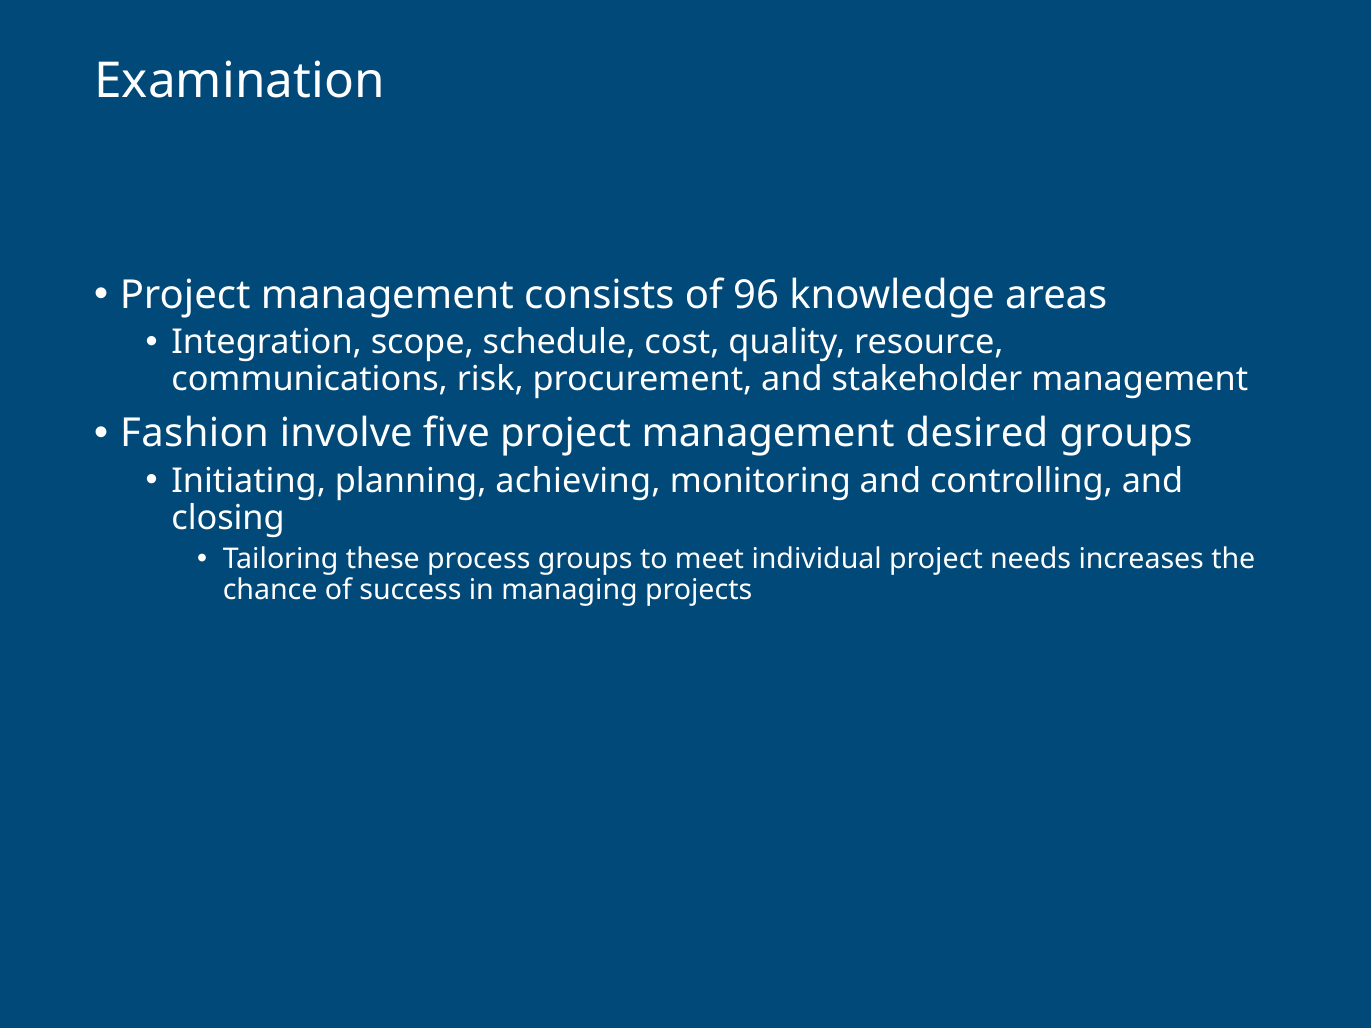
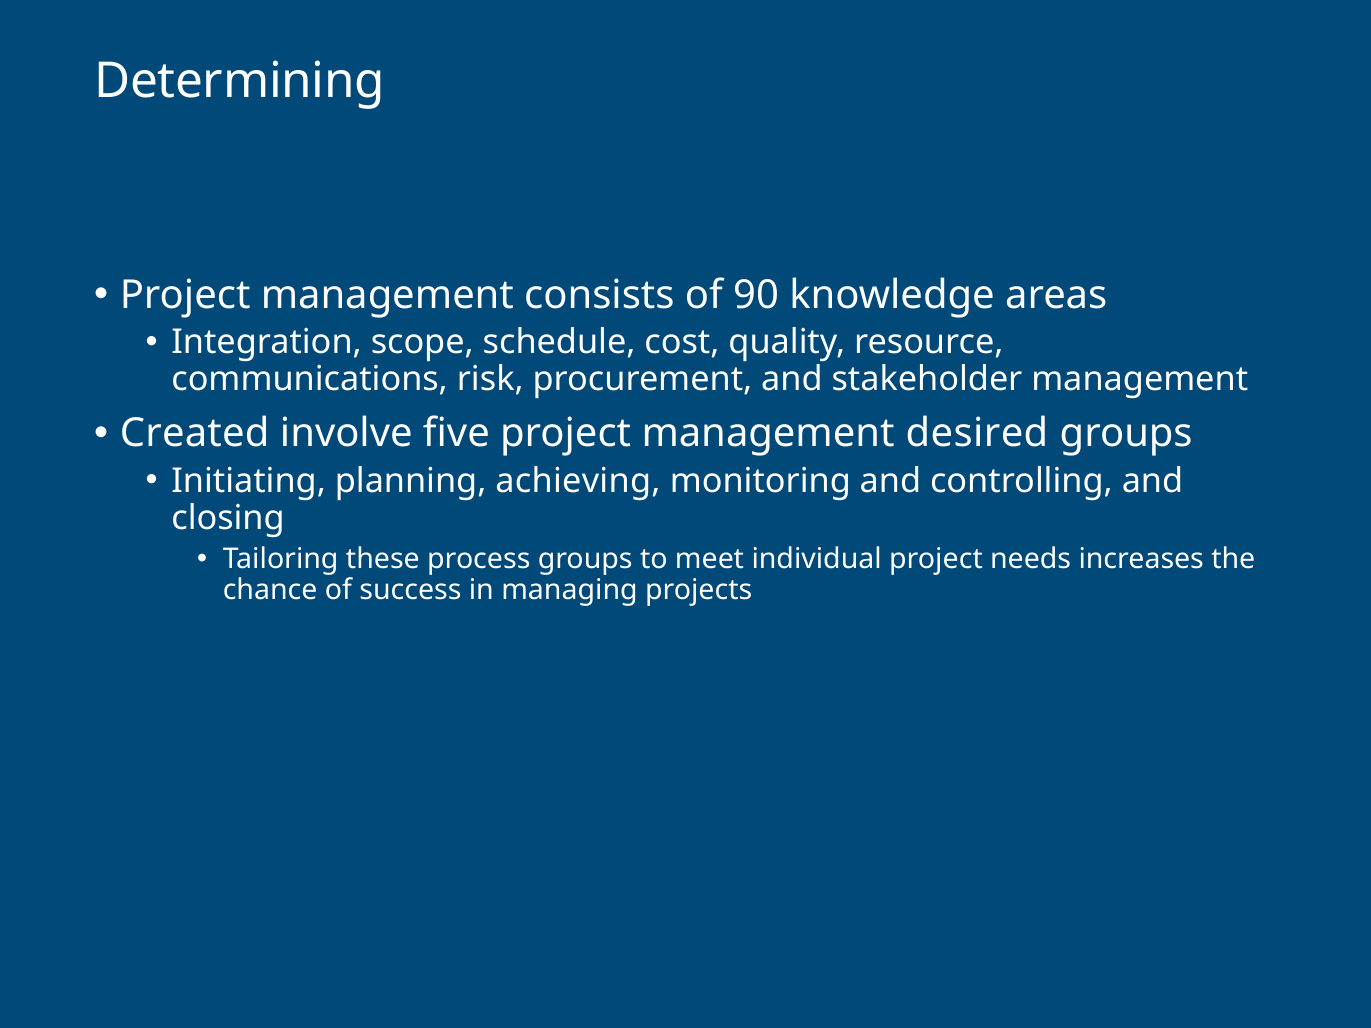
Examination: Examination -> Determining
96: 96 -> 90
Fashion: Fashion -> Created
